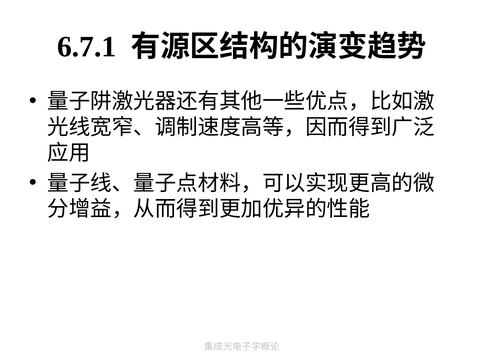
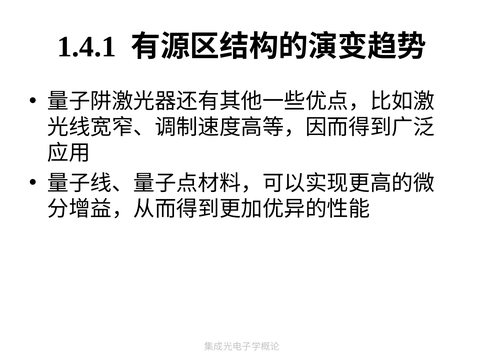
6.7.1: 6.7.1 -> 1.4.1
